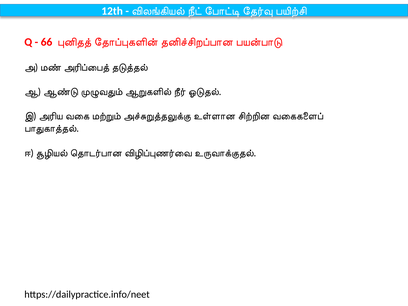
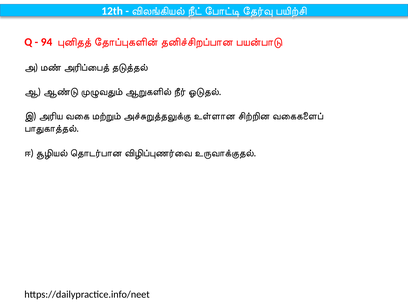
66: 66 -> 94
